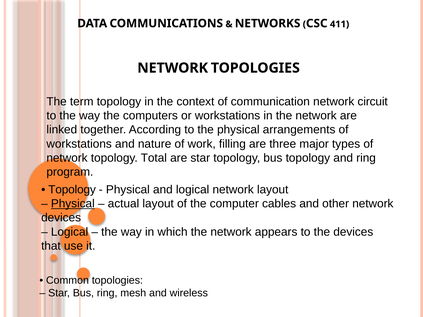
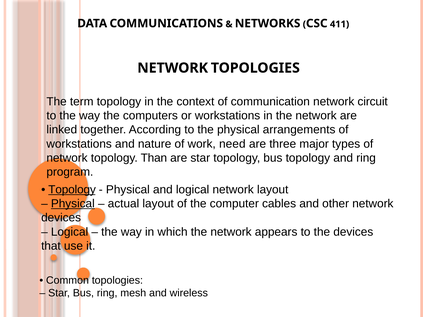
filling: filling -> need
Total: Total -> Than
Topology at (72, 190) underline: none -> present
